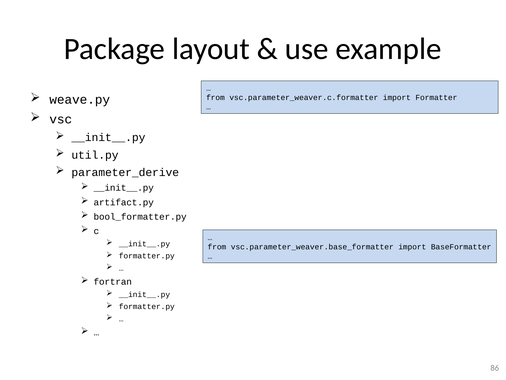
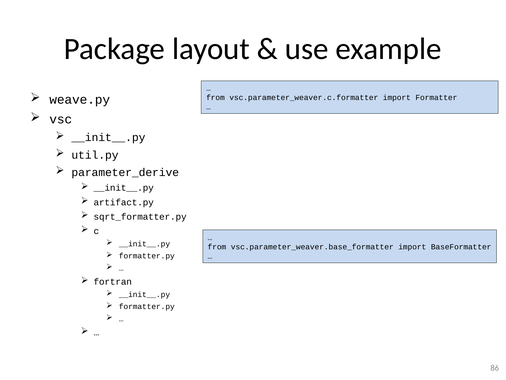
bool_formatter.py: bool_formatter.py -> sqrt_formatter.py
